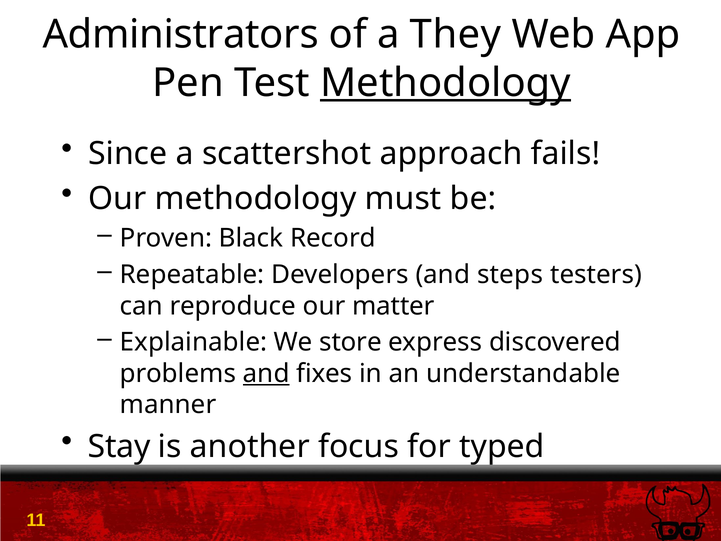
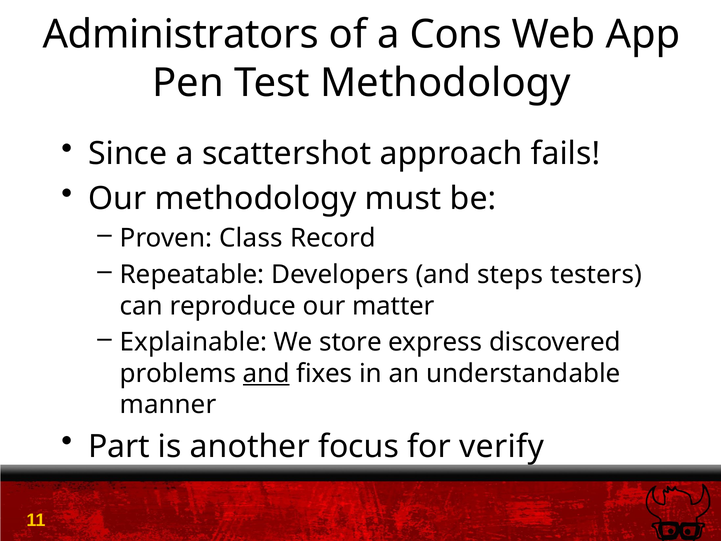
They: They -> Cons
Methodology at (445, 83) underline: present -> none
Black: Black -> Class
Stay: Stay -> Part
typed: typed -> verify
